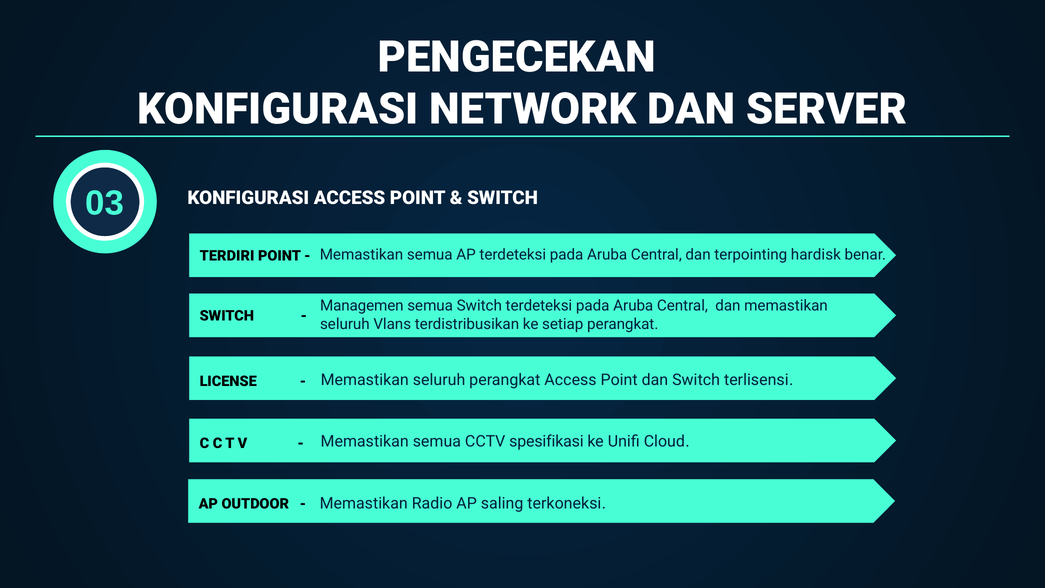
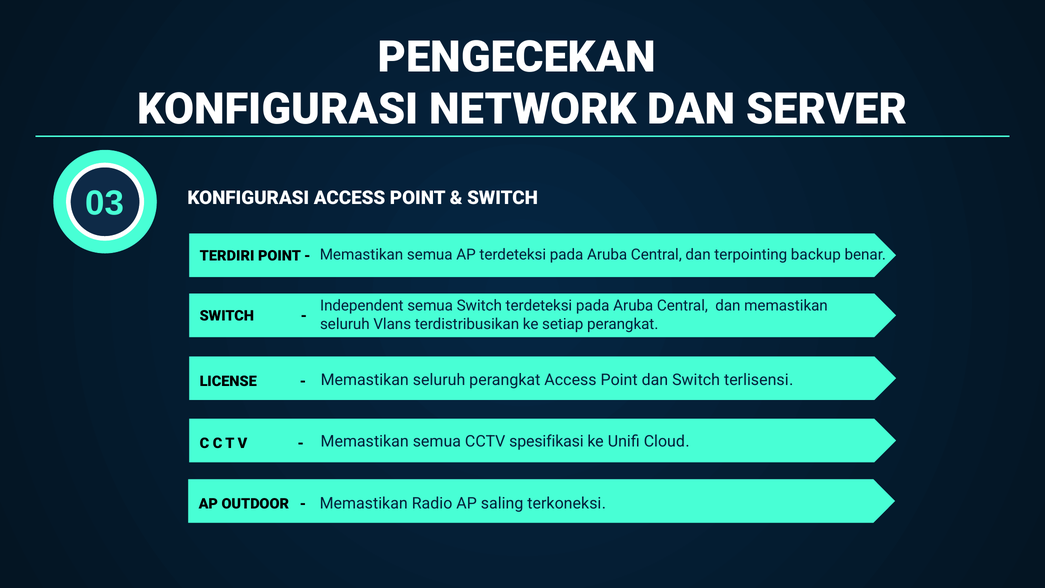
hardisk: hardisk -> backup
Managemen: Managemen -> Independent
